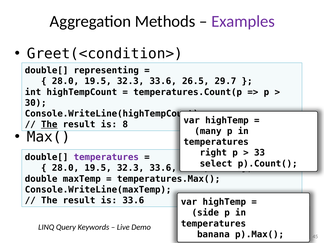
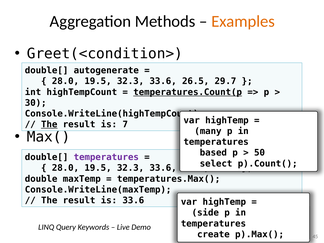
Examples colour: purple -> orange
representing: representing -> autogenerate
temperatures.Count(p underline: none -> present
8: 8 -> 7
right: right -> based
33: 33 -> 50
banana: banana -> create
